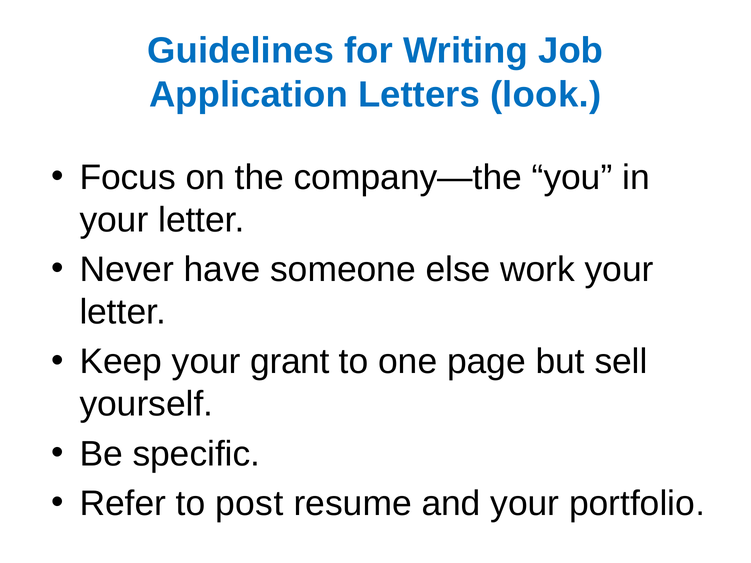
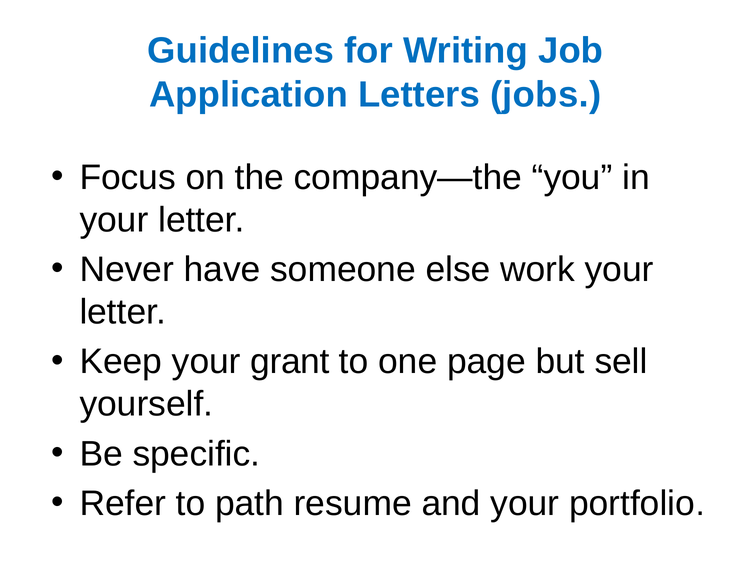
look: look -> jobs
post: post -> path
